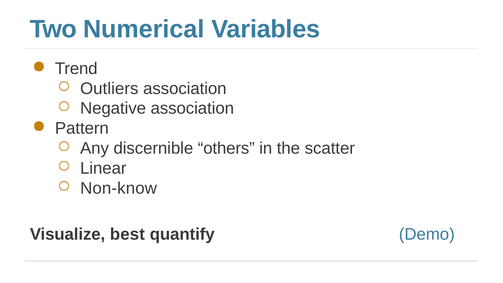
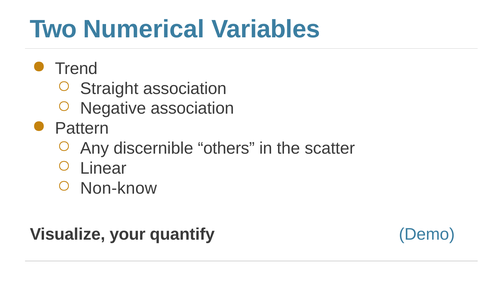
Outliers: Outliers -> Straight
best: best -> your
